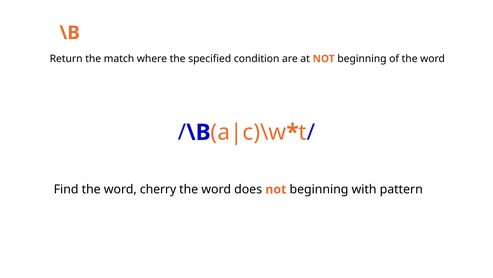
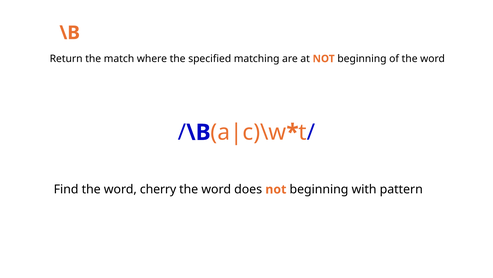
condition: condition -> matching
